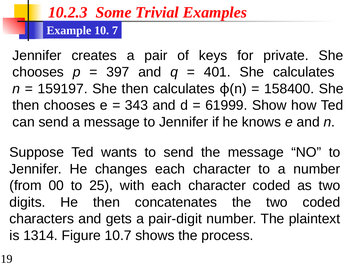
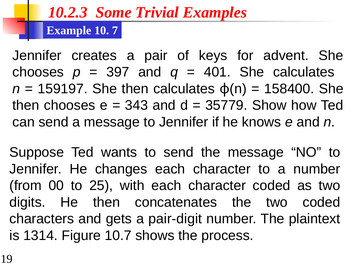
private: private -> advent
61999: 61999 -> 35779
